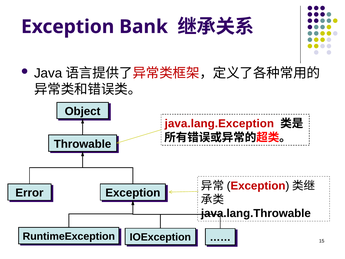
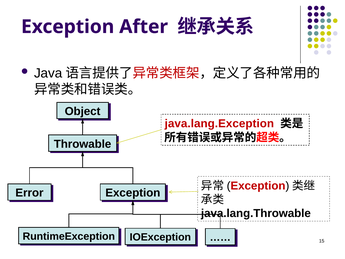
Bank: Bank -> After
